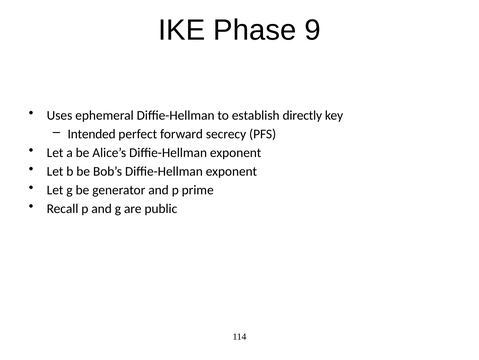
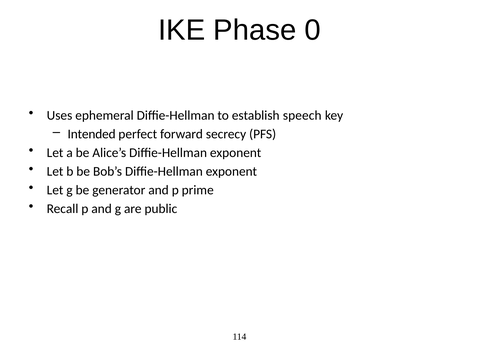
9: 9 -> 0
directly: directly -> speech
